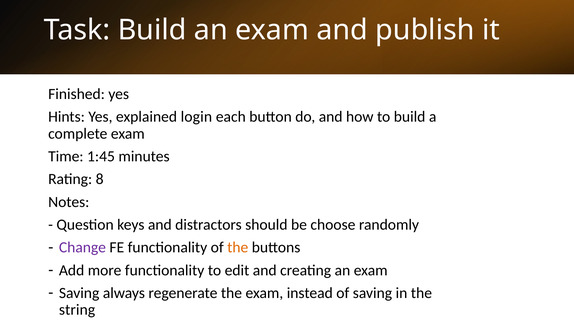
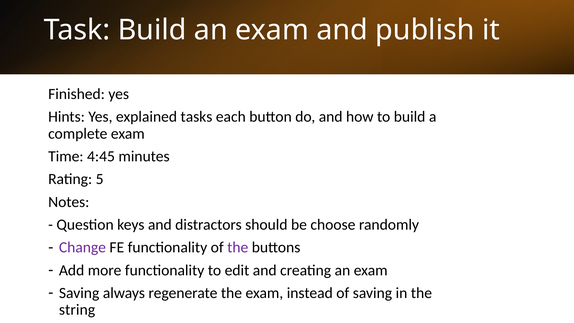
login: login -> tasks
1:45: 1:45 -> 4:45
8: 8 -> 5
the at (238, 247) colour: orange -> purple
